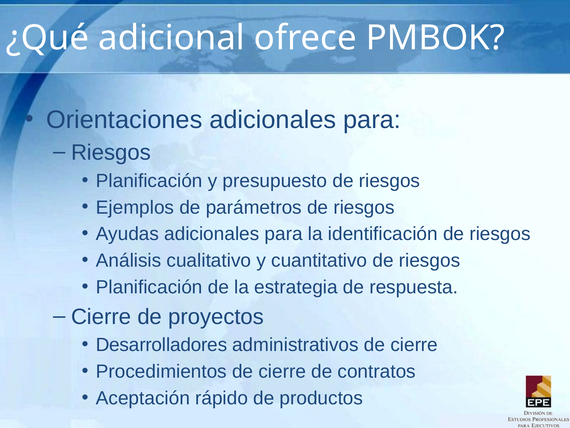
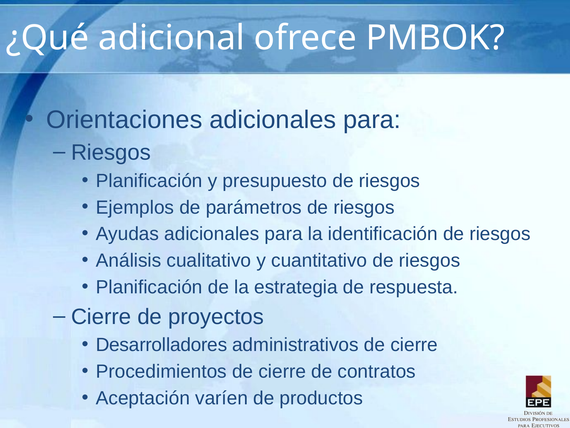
rápido: rápido -> varíen
